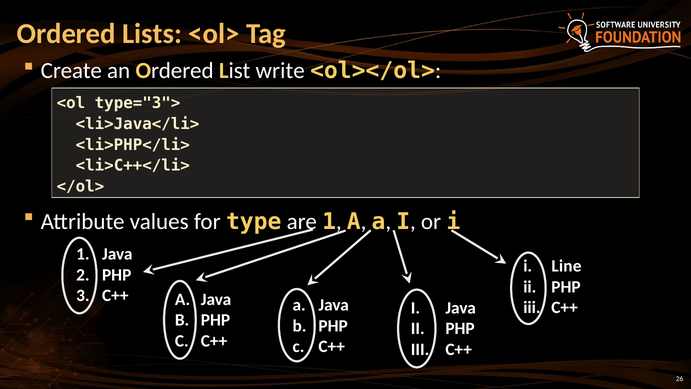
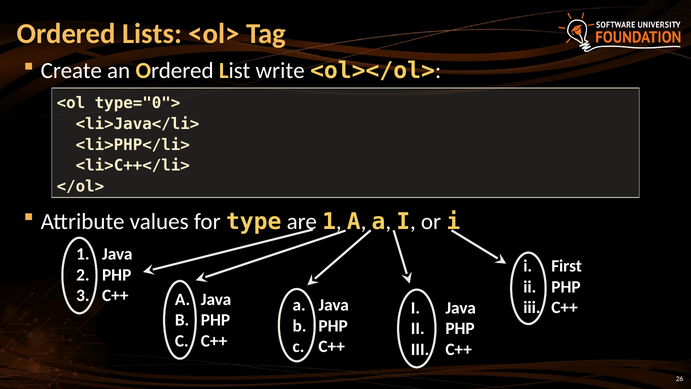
type="3">: type="3"> -> type="0">
Line: Line -> First
